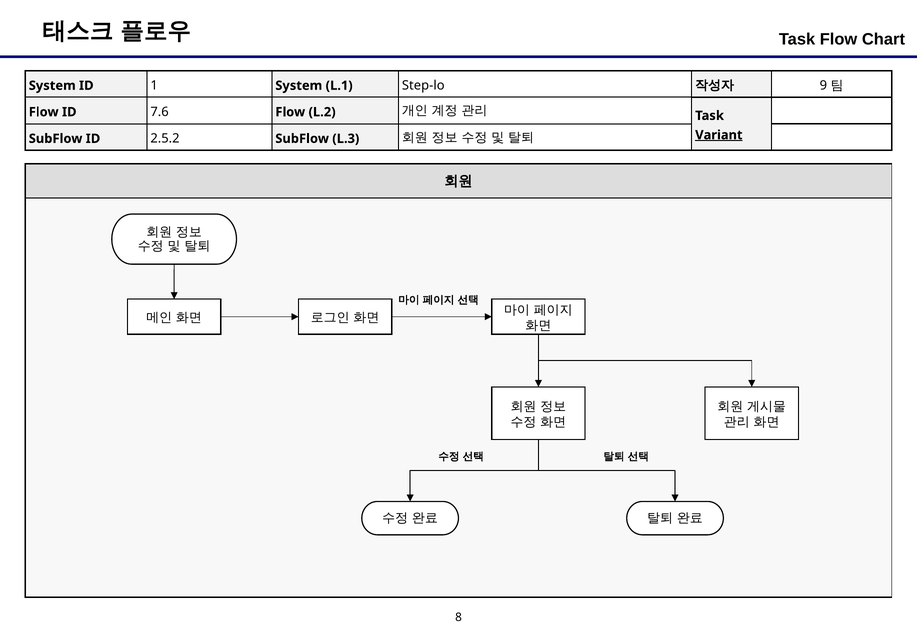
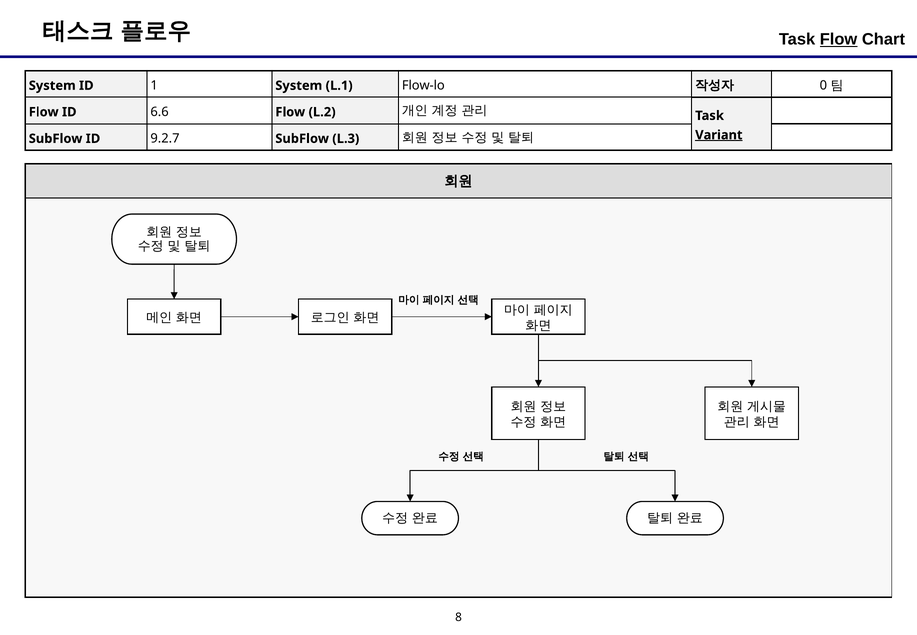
Flow at (839, 39) underline: none -> present
Step-lo: Step-lo -> Flow-lo
9: 9 -> 0
7.6: 7.6 -> 6.6
2.5.2: 2.5.2 -> 9.2.7
